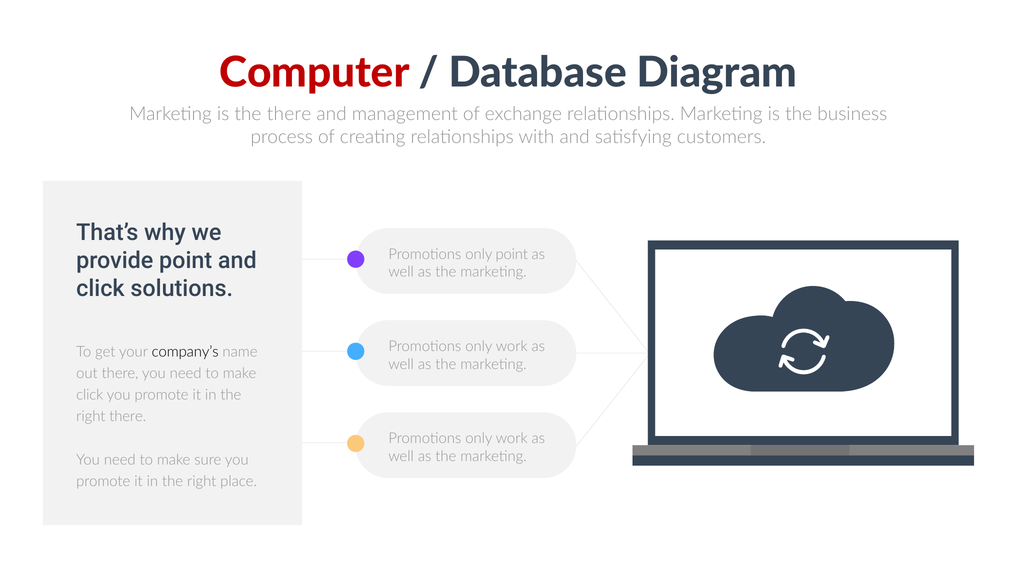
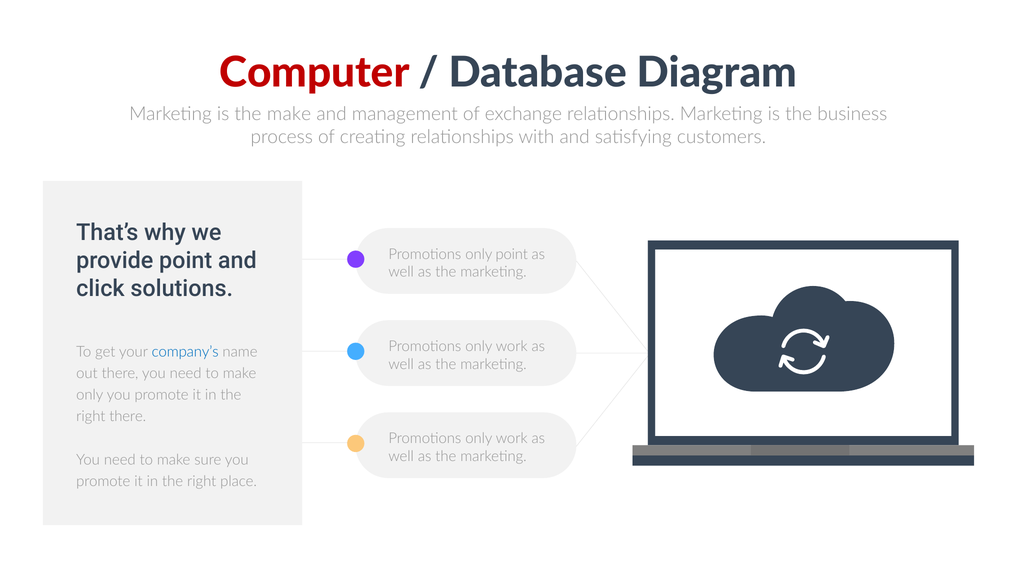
the there: there -> make
company’s colour: black -> blue
click at (90, 395): click -> only
